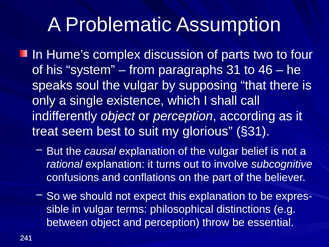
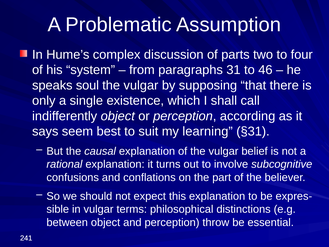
treat: treat -> says
glorious: glorious -> learning
